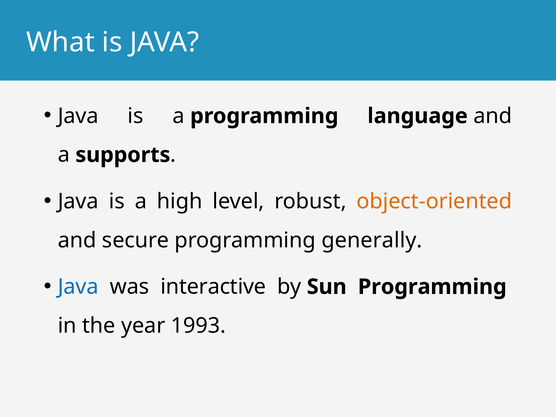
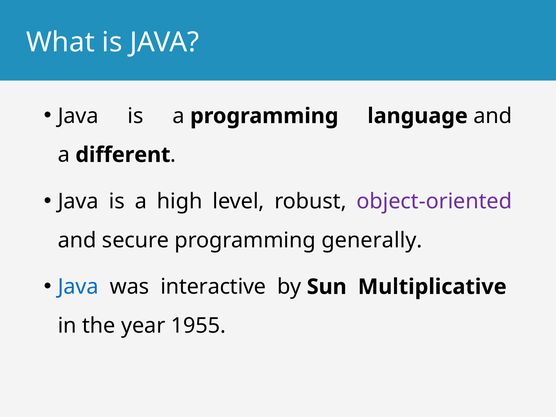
supports: supports -> different
object-oriented colour: orange -> purple
Sun Programming: Programming -> Multiplicative
1993: 1993 -> 1955
